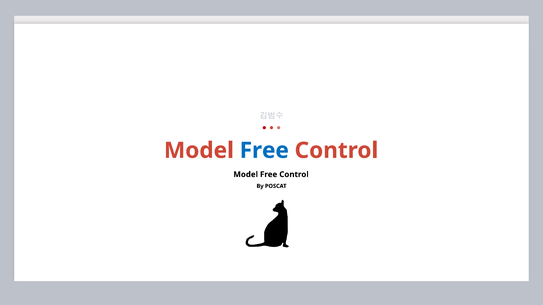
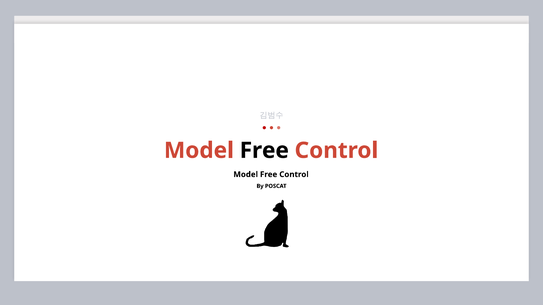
Free at (264, 151) colour: blue -> black
